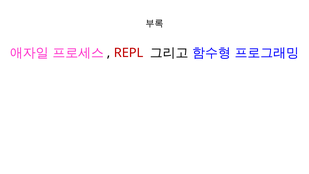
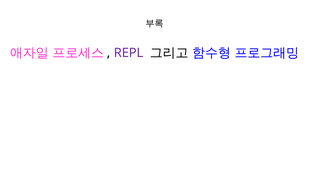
REPL colour: red -> purple
